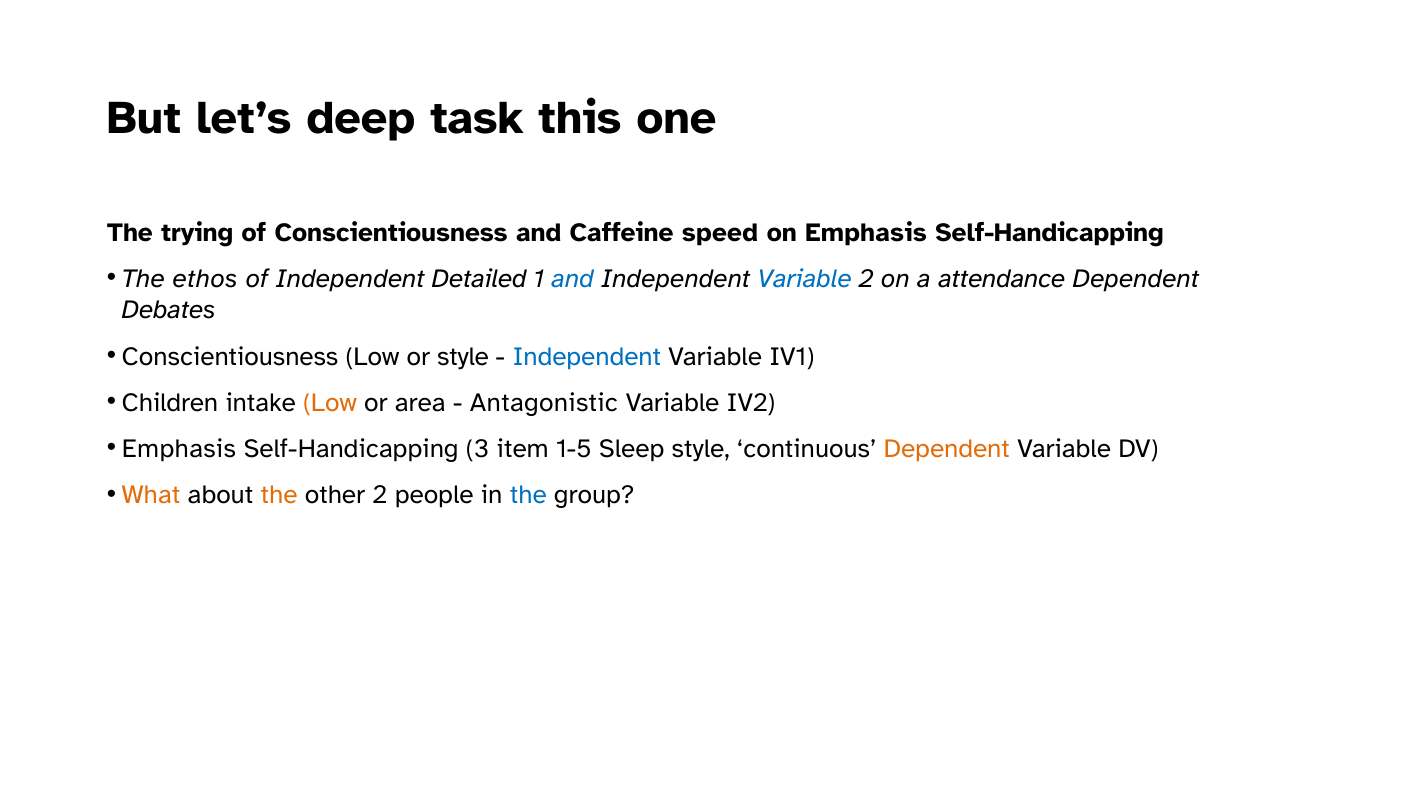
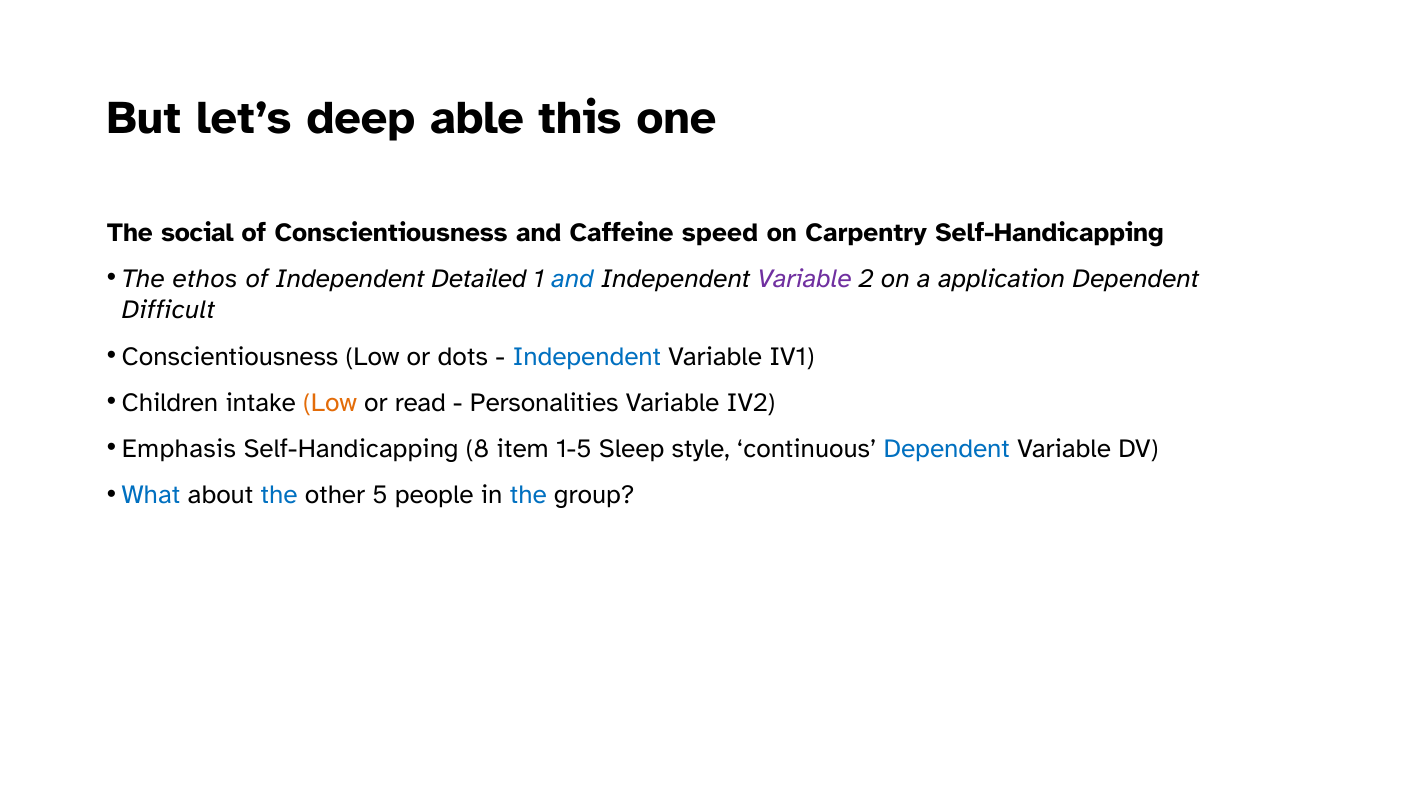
task: task -> able
trying: trying -> social
on Emphasis: Emphasis -> Carpentry
Variable at (805, 279) colour: blue -> purple
attendance: attendance -> application
Debates: Debates -> Difficult
or style: style -> dots
area: area -> read
Antagonistic: Antagonistic -> Personalities
3: 3 -> 8
Dependent at (947, 449) colour: orange -> blue
What colour: orange -> blue
the at (279, 495) colour: orange -> blue
other 2: 2 -> 5
